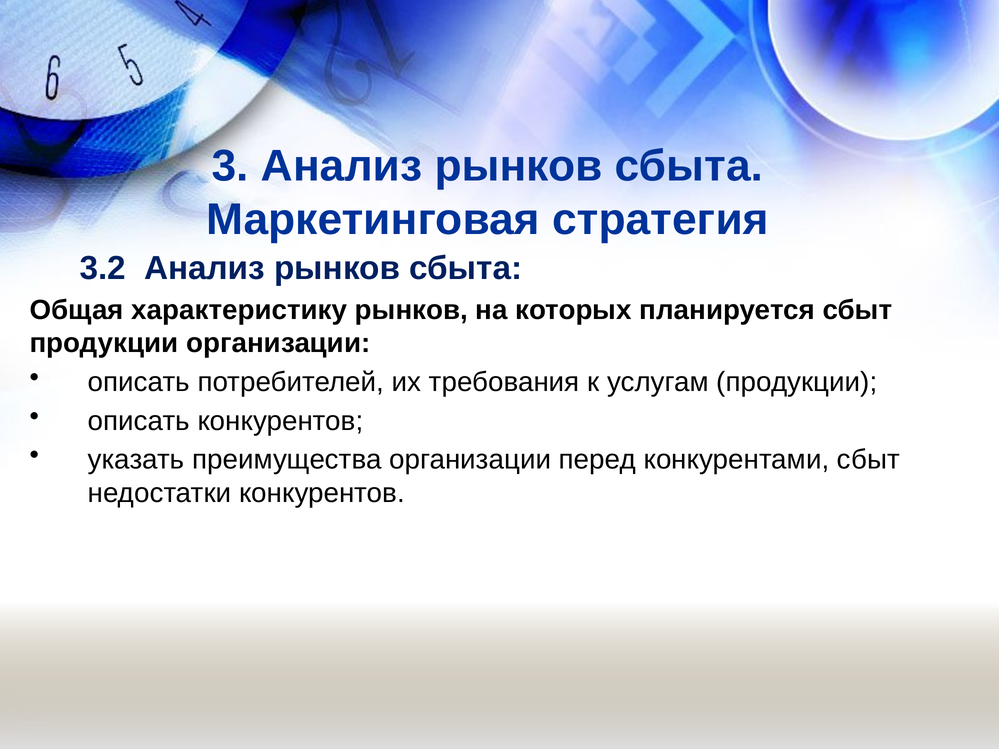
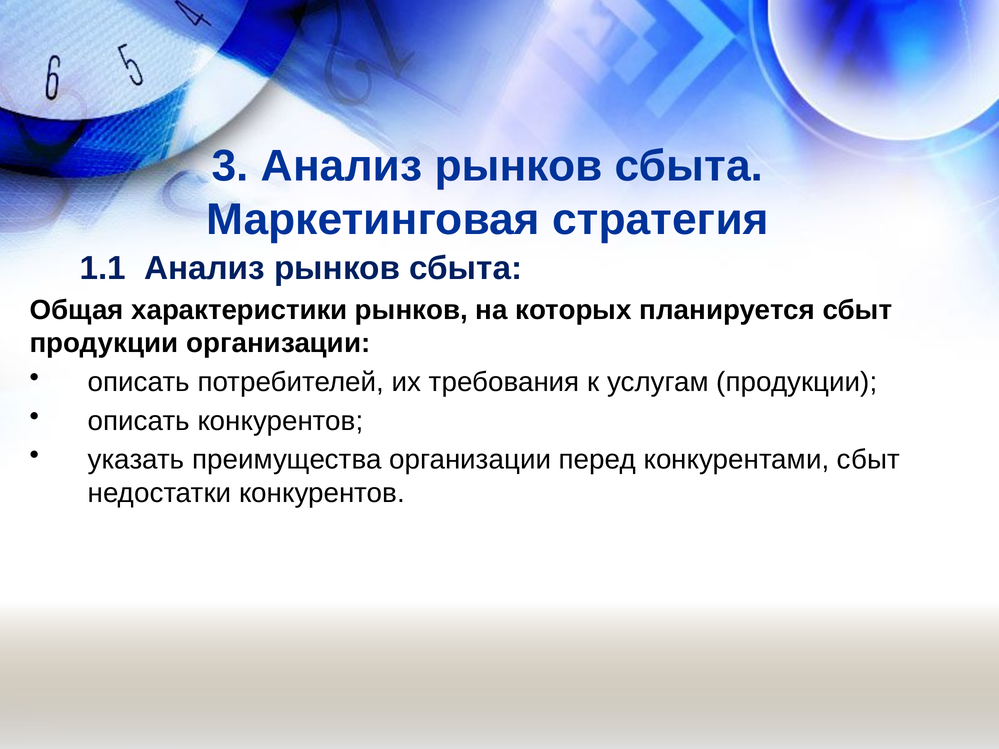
3.2: 3.2 -> 1.1
характеристику: характеристику -> характеристики
